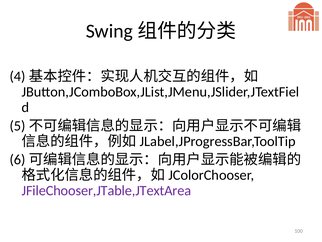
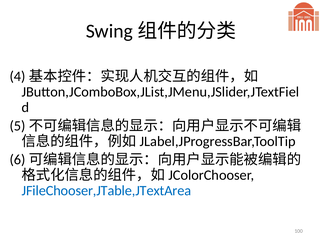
JFileChooser,JTable,JTextArea colour: purple -> blue
